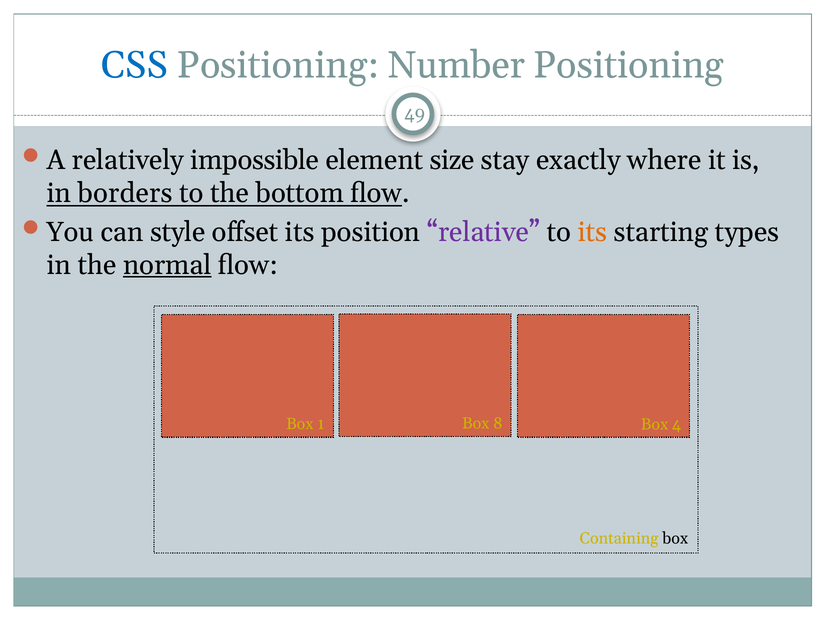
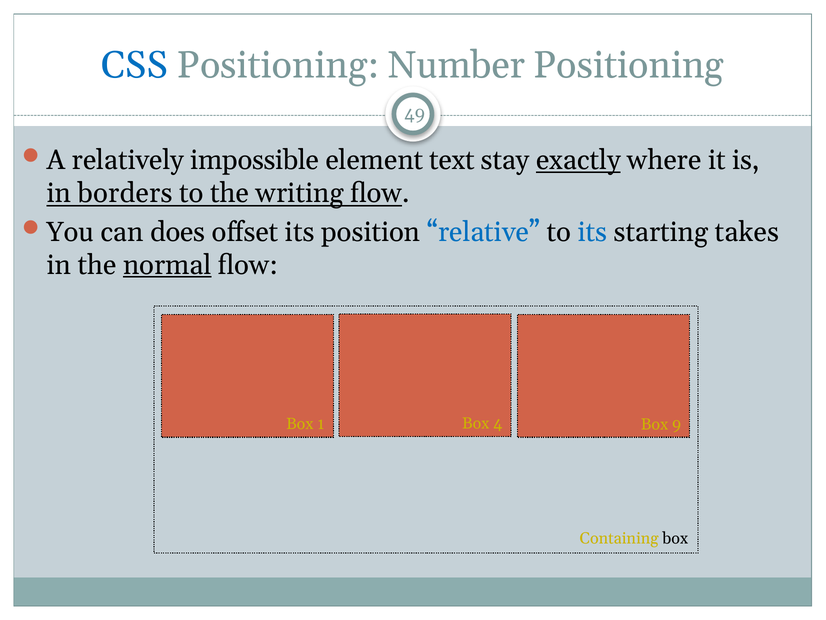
size: size -> text
exactly underline: none -> present
bottom: bottom -> writing
style: style -> does
relative colour: purple -> blue
its at (593, 232) colour: orange -> blue
types: types -> takes
8: 8 -> 4
4: 4 -> 9
